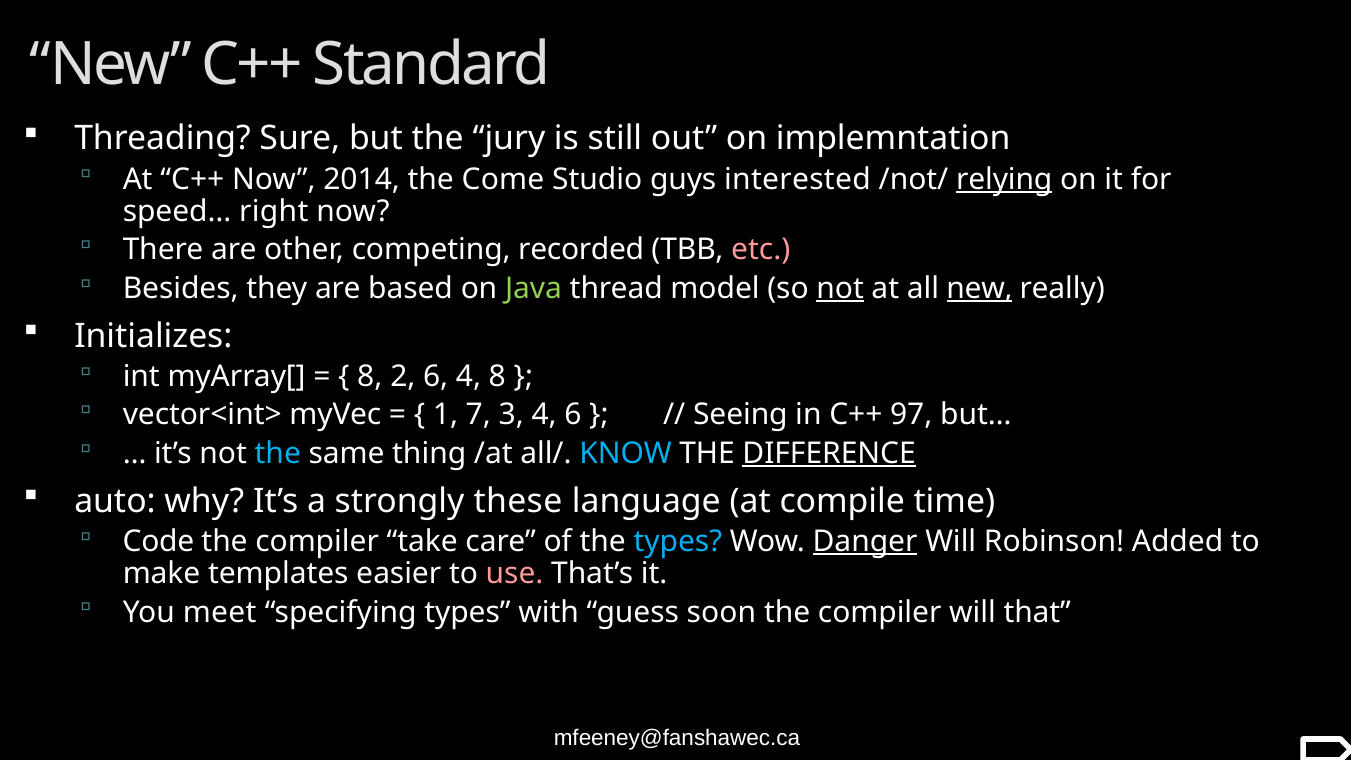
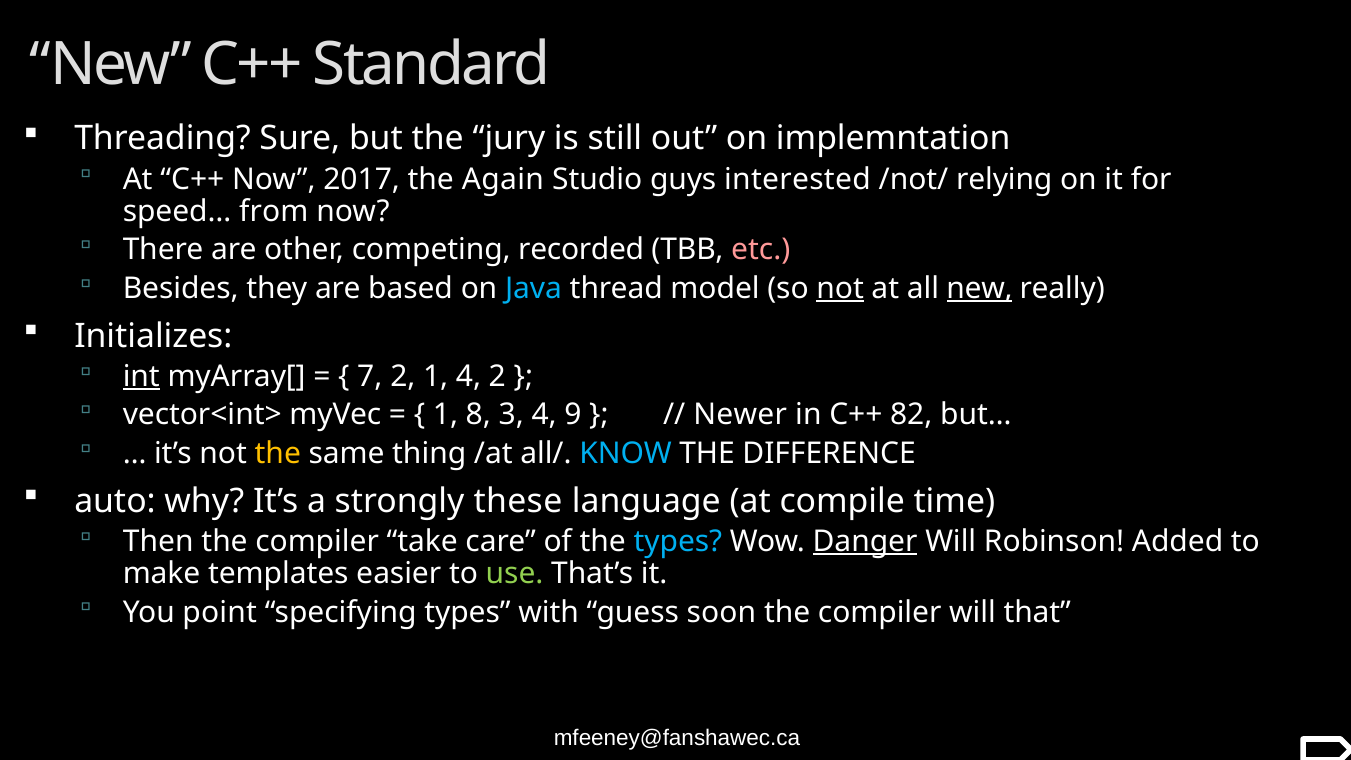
2014: 2014 -> 2017
Come: Come -> Again
relying underline: present -> none
right: right -> from
Java colour: light green -> light blue
int underline: none -> present
8 at (370, 376): 8 -> 7
2 6: 6 -> 1
4 8: 8 -> 2
7: 7 -> 8
4 6: 6 -> 9
Seeing: Seeing -> Newer
97: 97 -> 82
the at (278, 453) colour: light blue -> yellow
DIFFERENCE underline: present -> none
Code: Code -> Then
use colour: pink -> light green
meet: meet -> point
